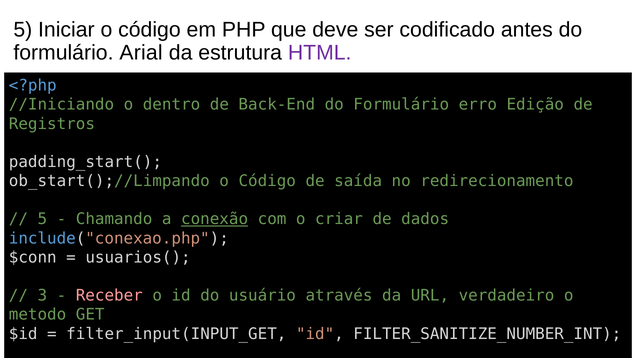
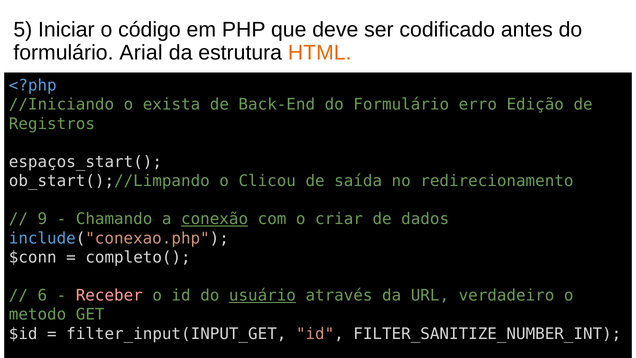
HTML colour: purple -> orange
dentro: dentro -> exista
padding_start(: padding_start( -> espaços_start(
ob_start();//Limpando o Código: Código -> Clicou
5 at (42, 219): 5 -> 9
usuarios(: usuarios( -> completo(
3: 3 -> 6
usuário underline: none -> present
